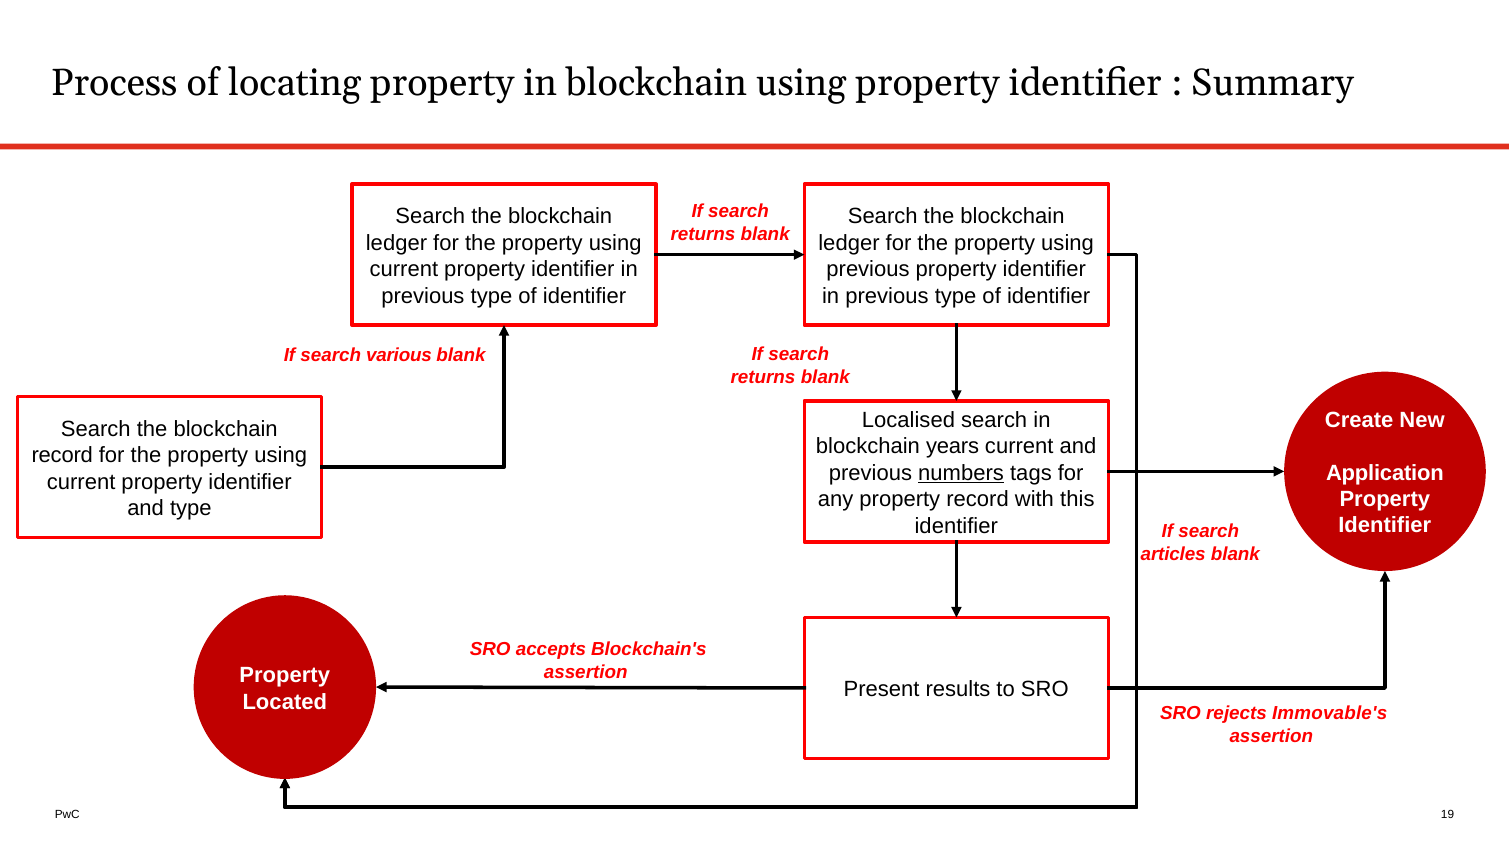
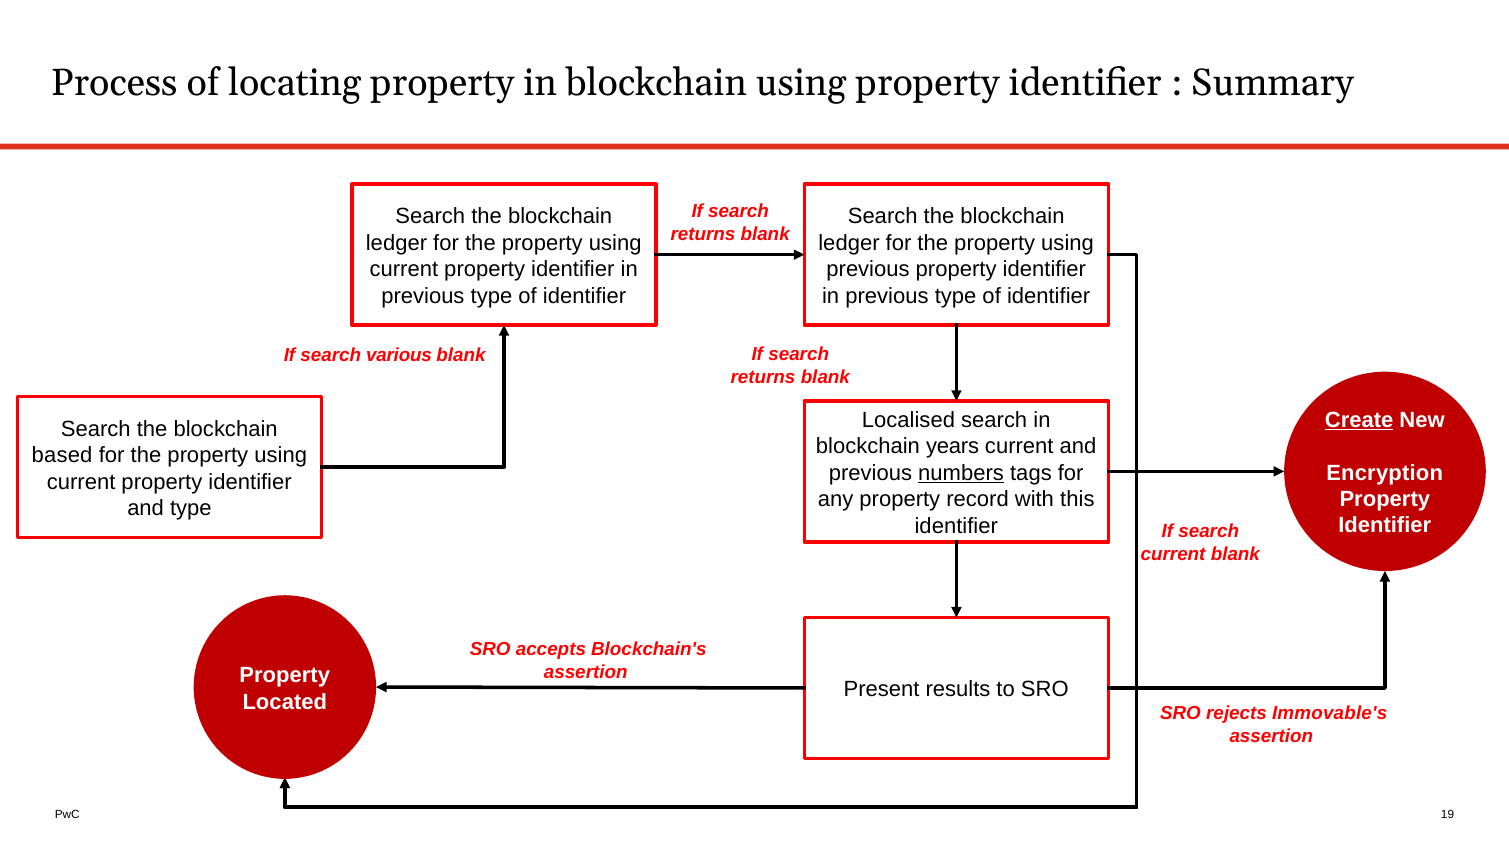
Create underline: none -> present
record at (62, 455): record -> based
Application: Application -> Encryption
articles at (1173, 554): articles -> current
